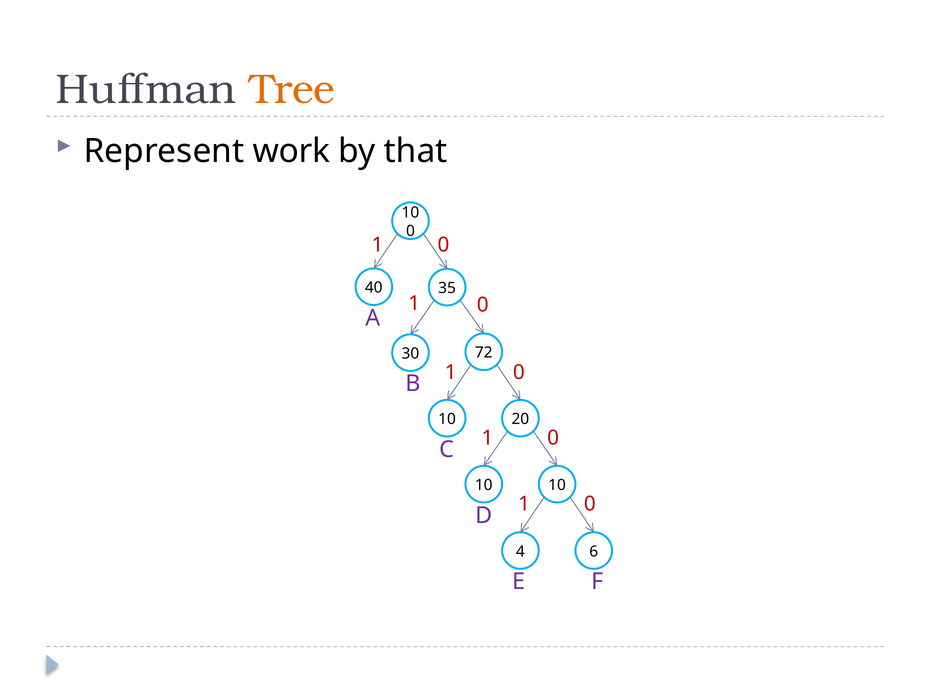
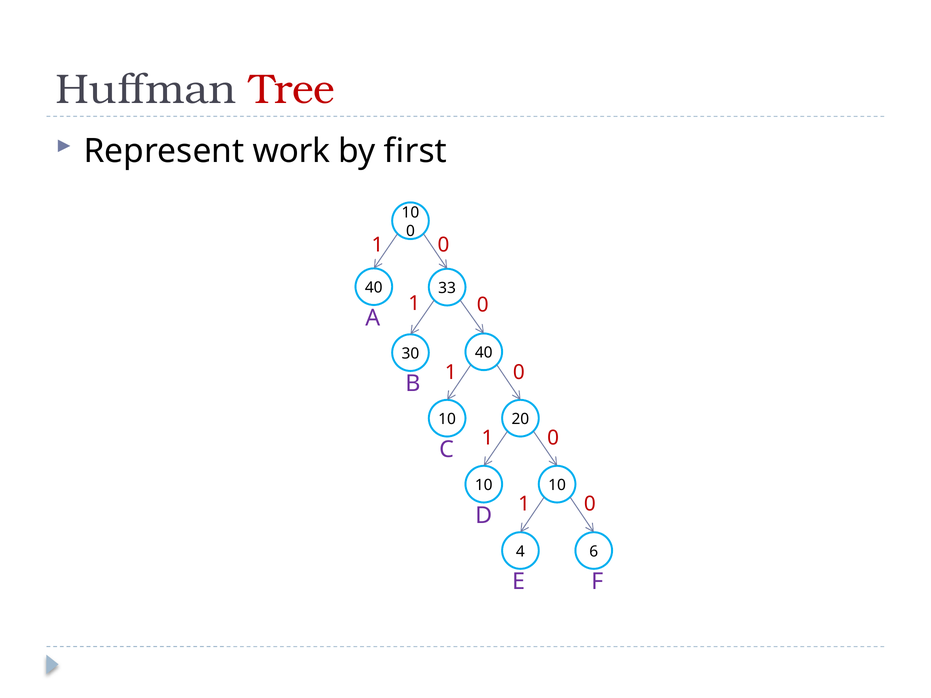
Tree colour: orange -> red
that: that -> first
35: 35 -> 33
30 72: 72 -> 40
